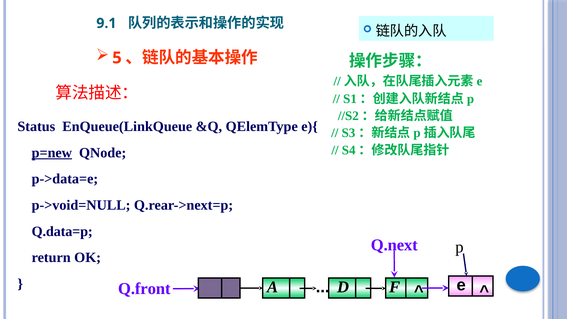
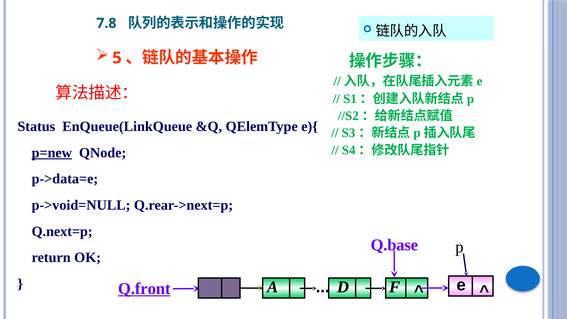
9.1: 9.1 -> 7.8
Q.data=p: Q.data=p -> Q.next=p
Q.next: Q.next -> Q.base
Q.front underline: none -> present
